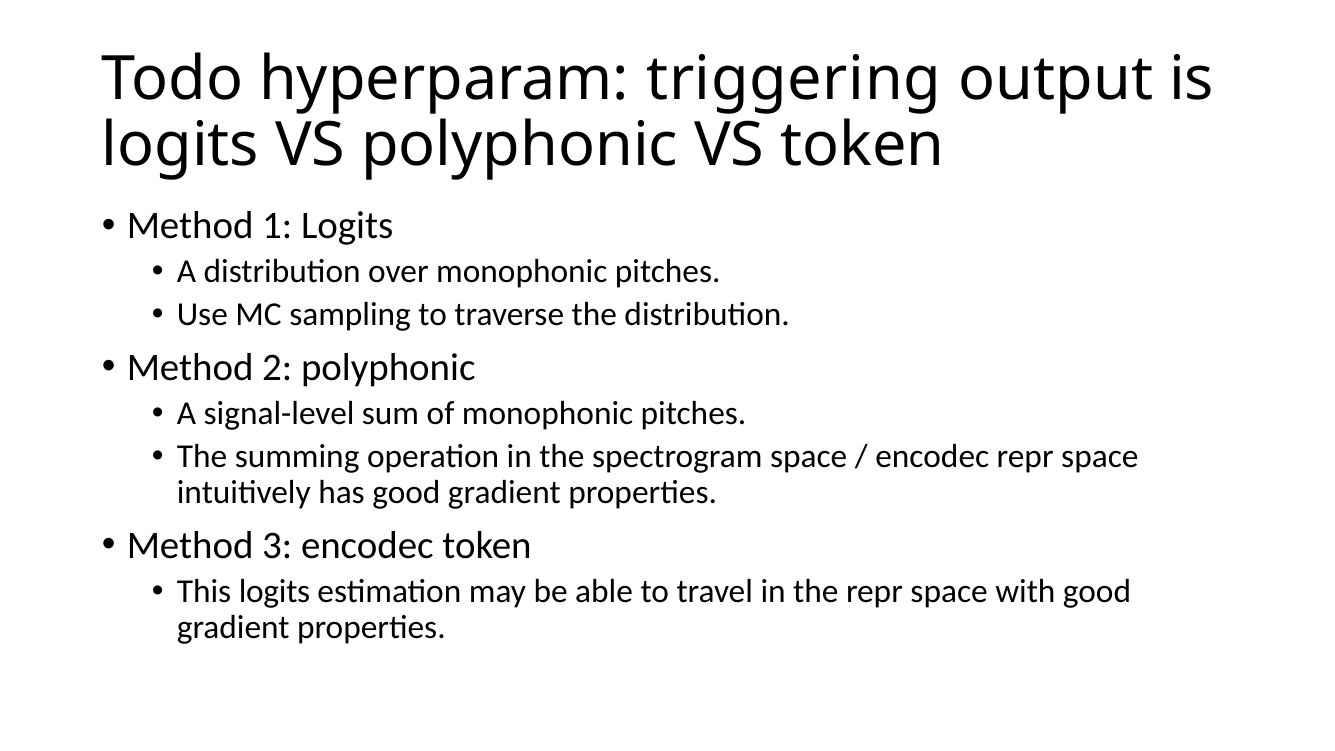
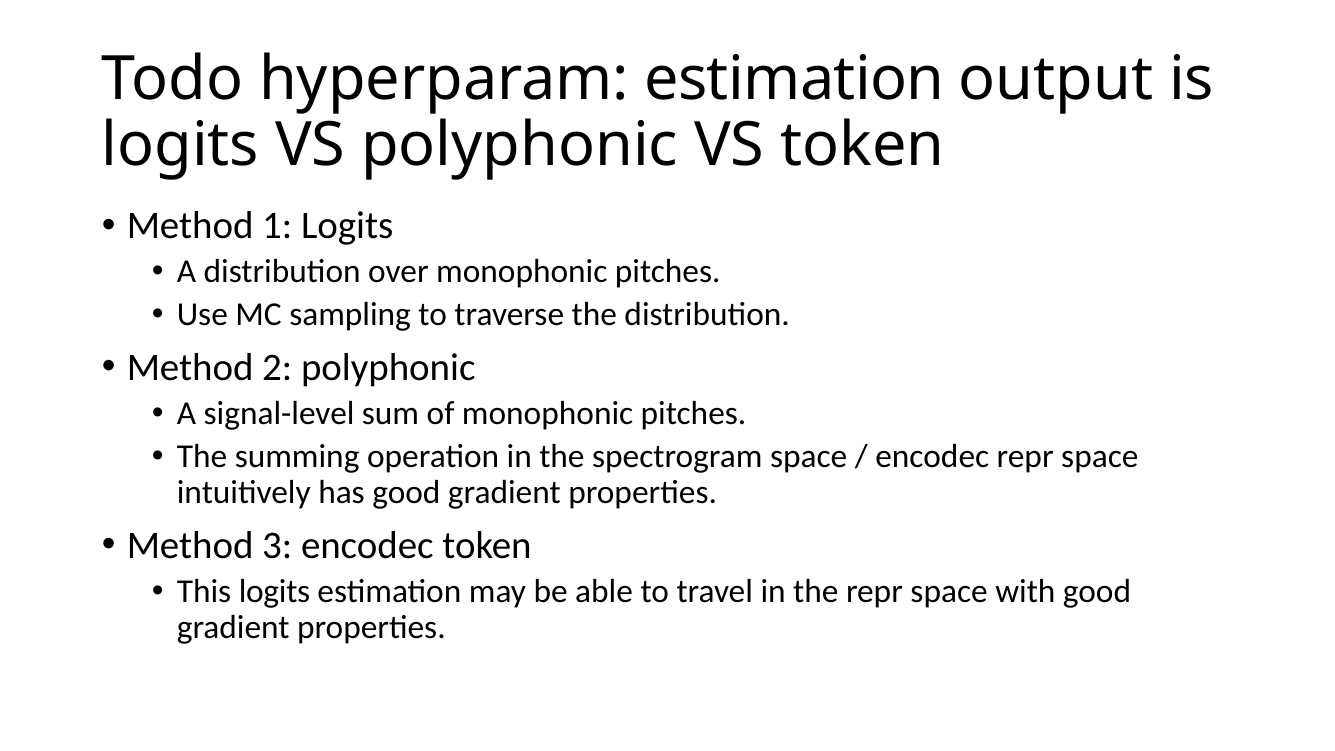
hyperparam triggering: triggering -> estimation
